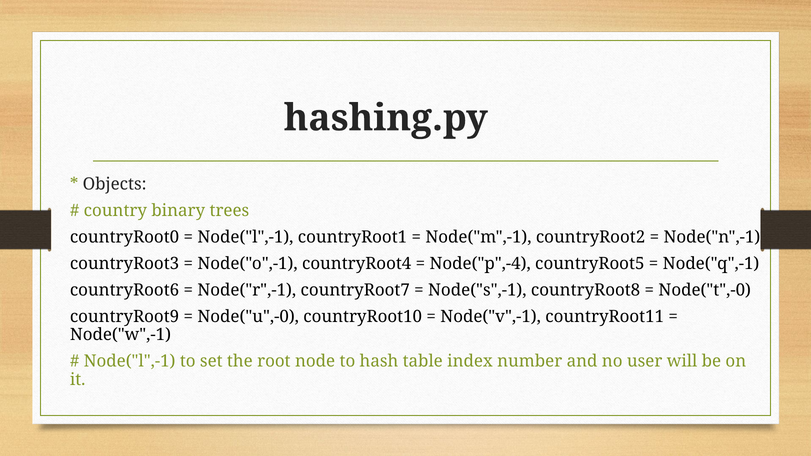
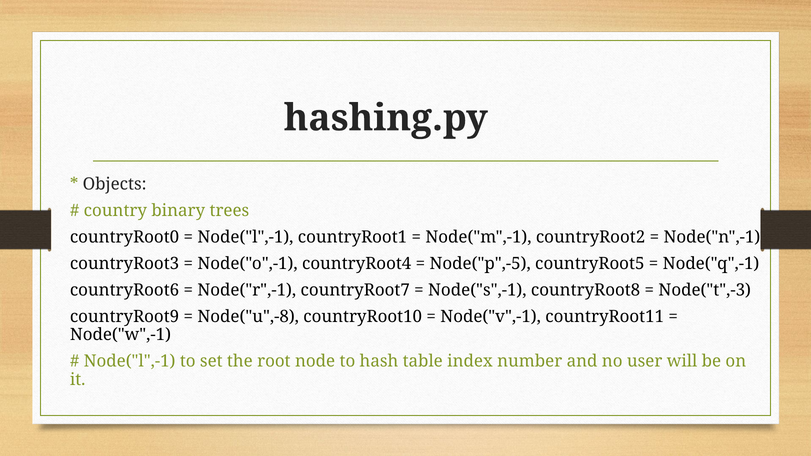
Node("p",-4: Node("p",-4 -> Node("p",-5
Node("t",-0: Node("t",-0 -> Node("t",-3
Node("u",-0: Node("u",-0 -> Node("u",-8
